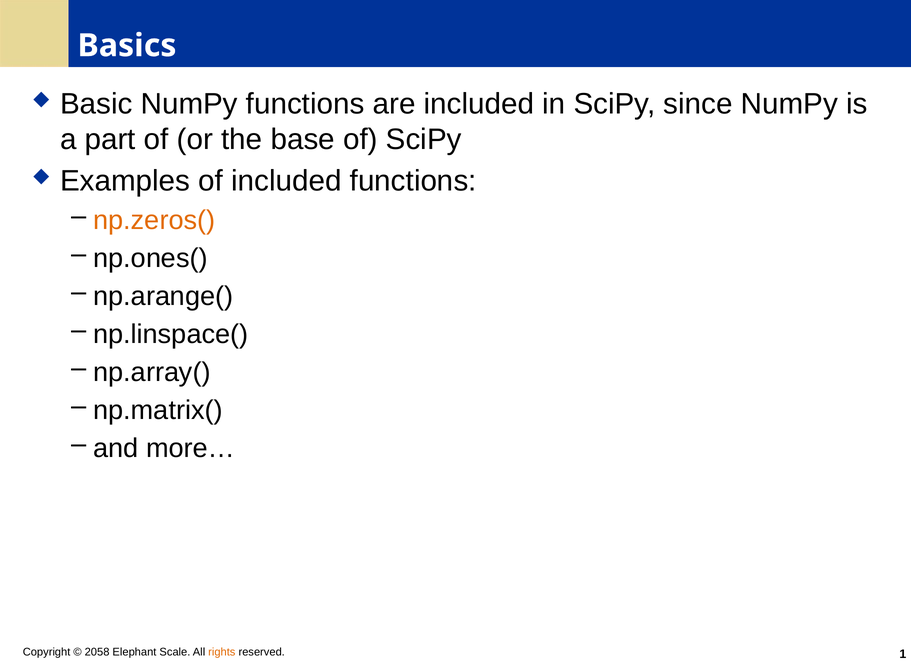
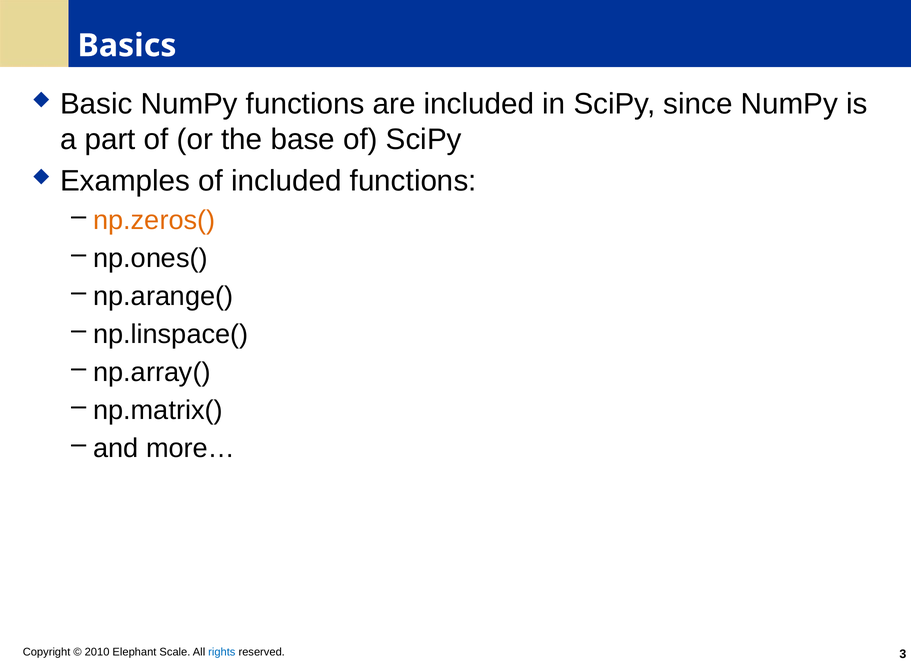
2058: 2058 -> 2010
rights colour: orange -> blue
1: 1 -> 3
